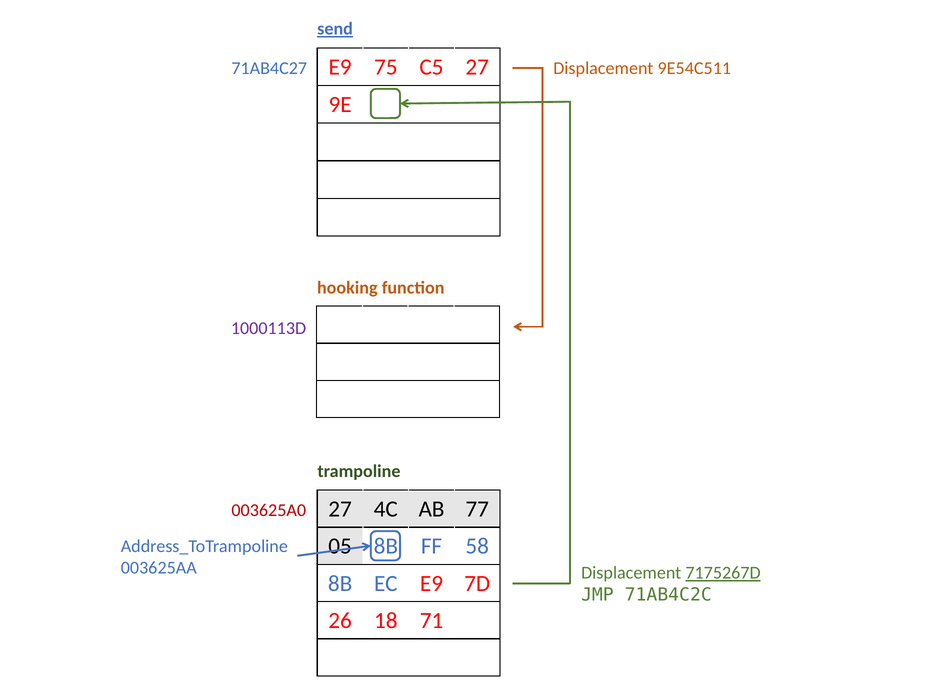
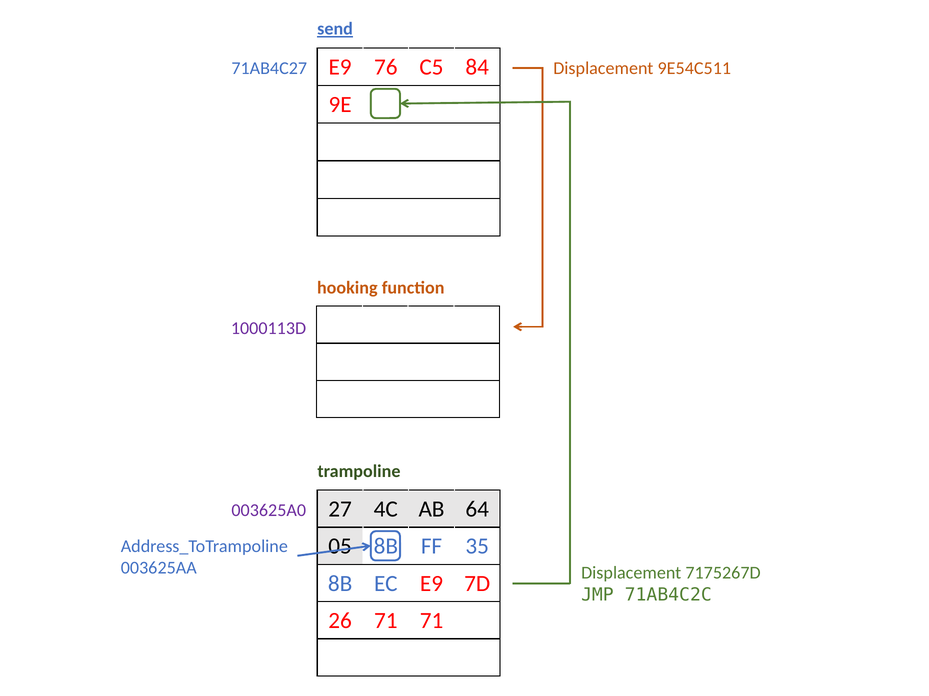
75: 75 -> 76
C5 27: 27 -> 84
77: 77 -> 64
003625A0 colour: red -> purple
58: 58 -> 35
7175267D underline: present -> none
26 18: 18 -> 71
